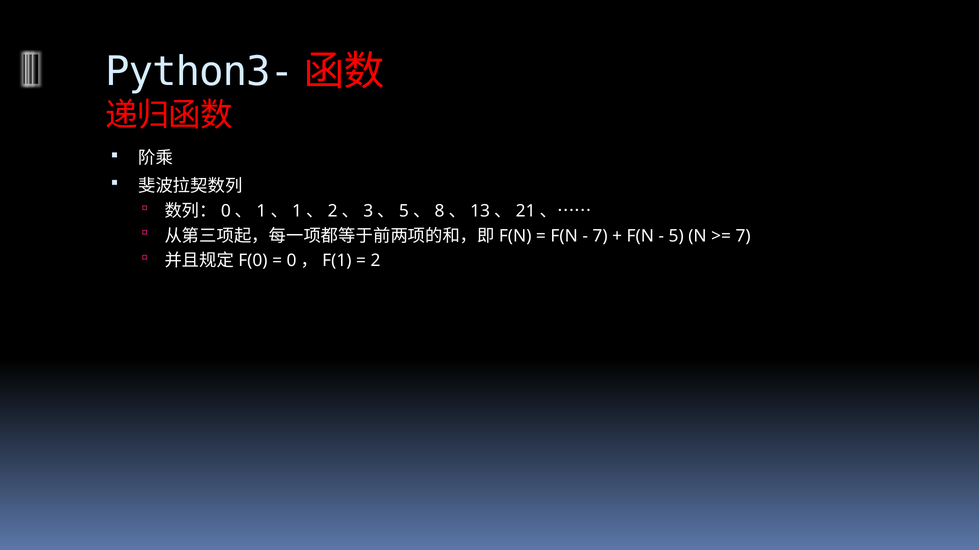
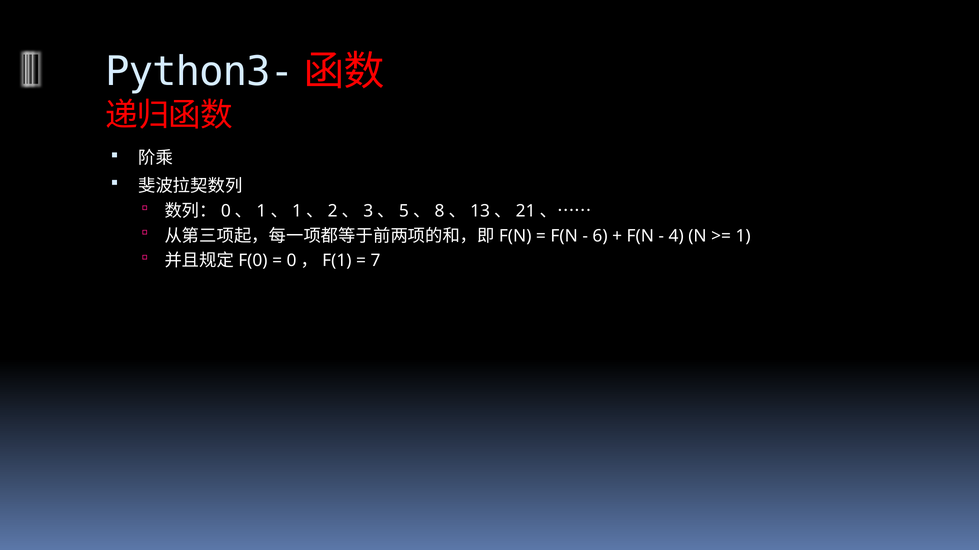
7 at (600, 236): 7 -> 6
5: 5 -> 4
7 at (743, 236): 7 -> 1
2: 2 -> 7
